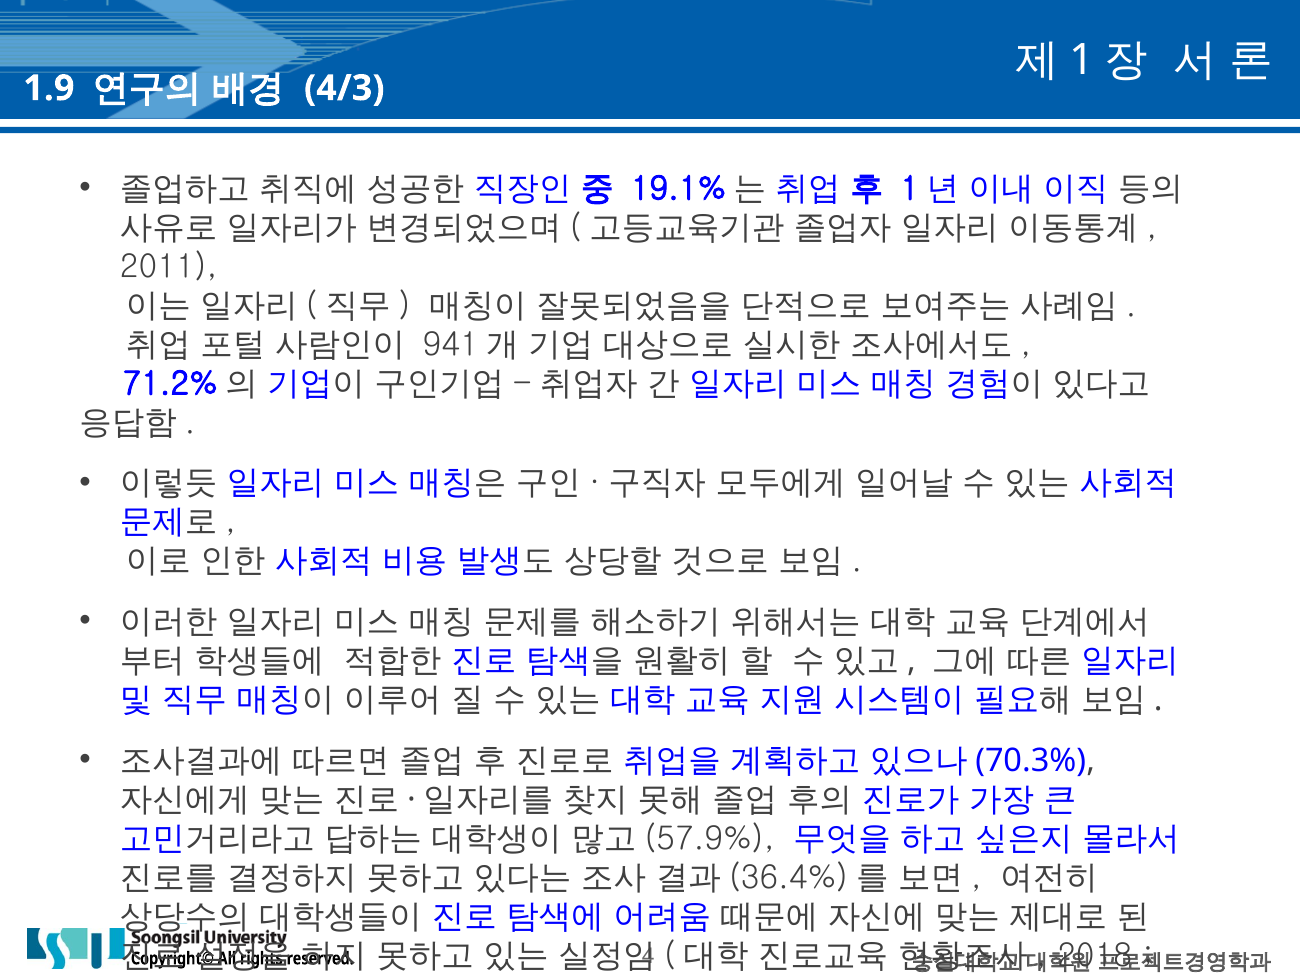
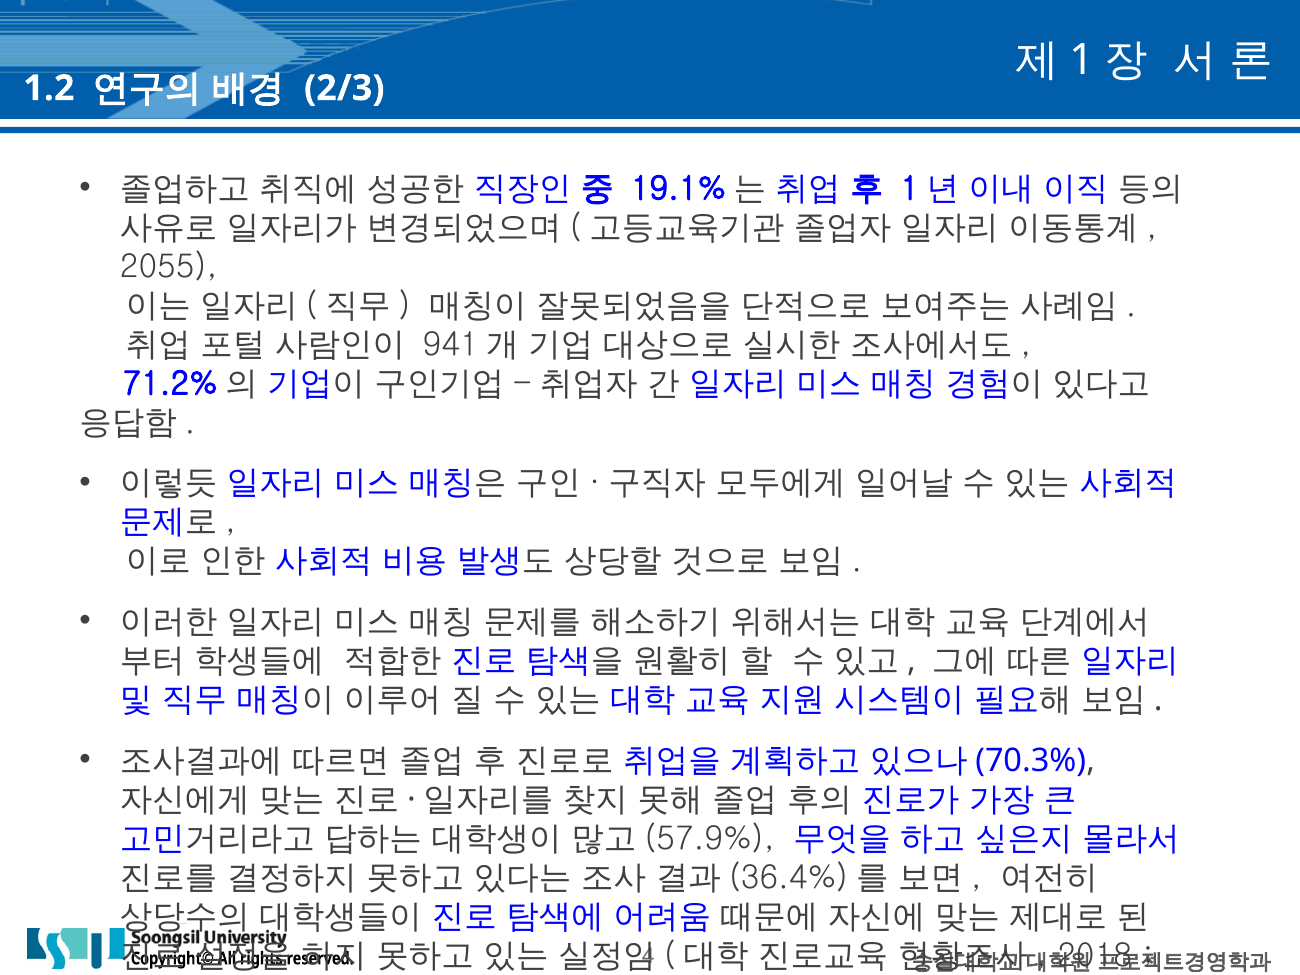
1.9: 1.9 -> 1.2
4/3: 4/3 -> 2/3
2011: 2011 -> 2055
